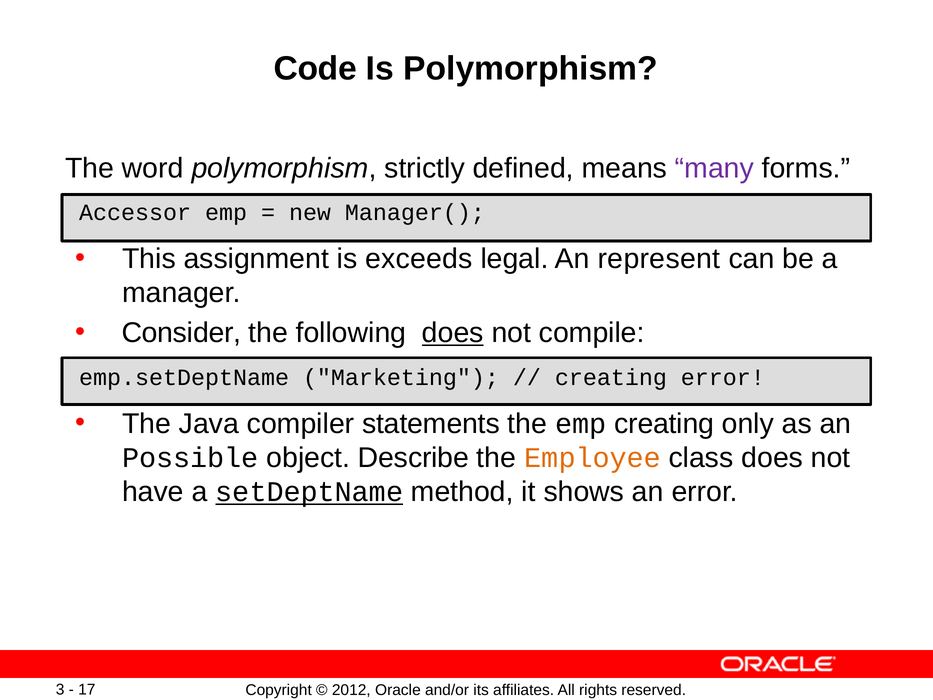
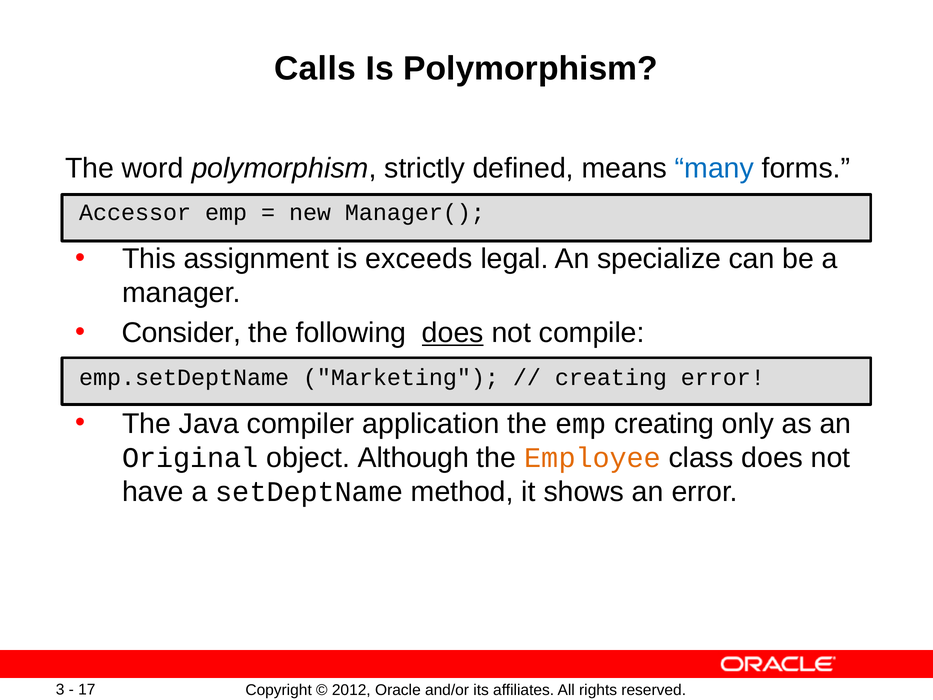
Code: Code -> Calls
many colour: purple -> blue
represent: represent -> specialize
statements: statements -> application
Possible: Possible -> Original
Describe: Describe -> Although
setDeptName underline: present -> none
